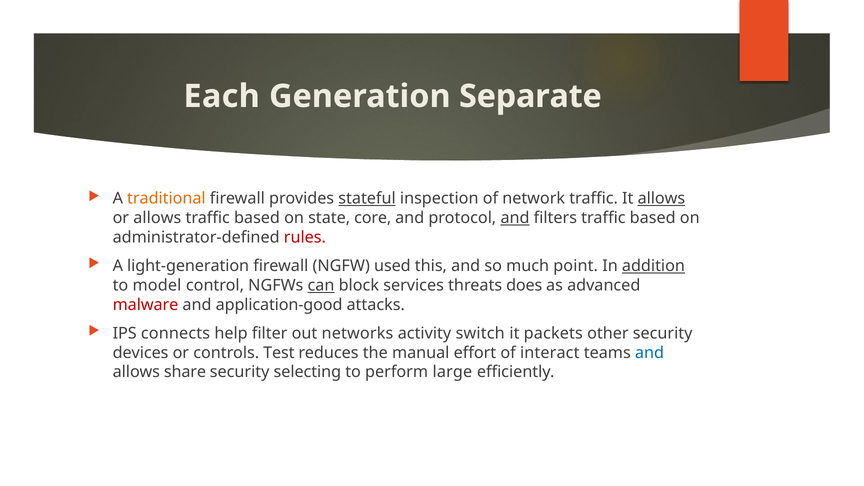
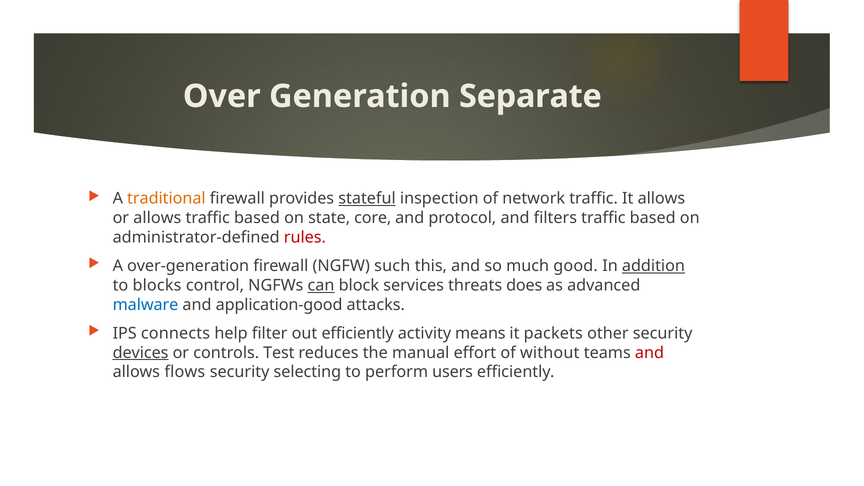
Each: Each -> Over
allows at (661, 199) underline: present -> none
and at (515, 218) underline: present -> none
light-generation: light-generation -> over-generation
used: used -> such
point: point -> good
model: model -> blocks
malware colour: red -> blue
out networks: networks -> efficiently
switch: switch -> means
devices underline: none -> present
interact: interact -> without
and at (649, 353) colour: blue -> red
share: share -> flows
large: large -> users
